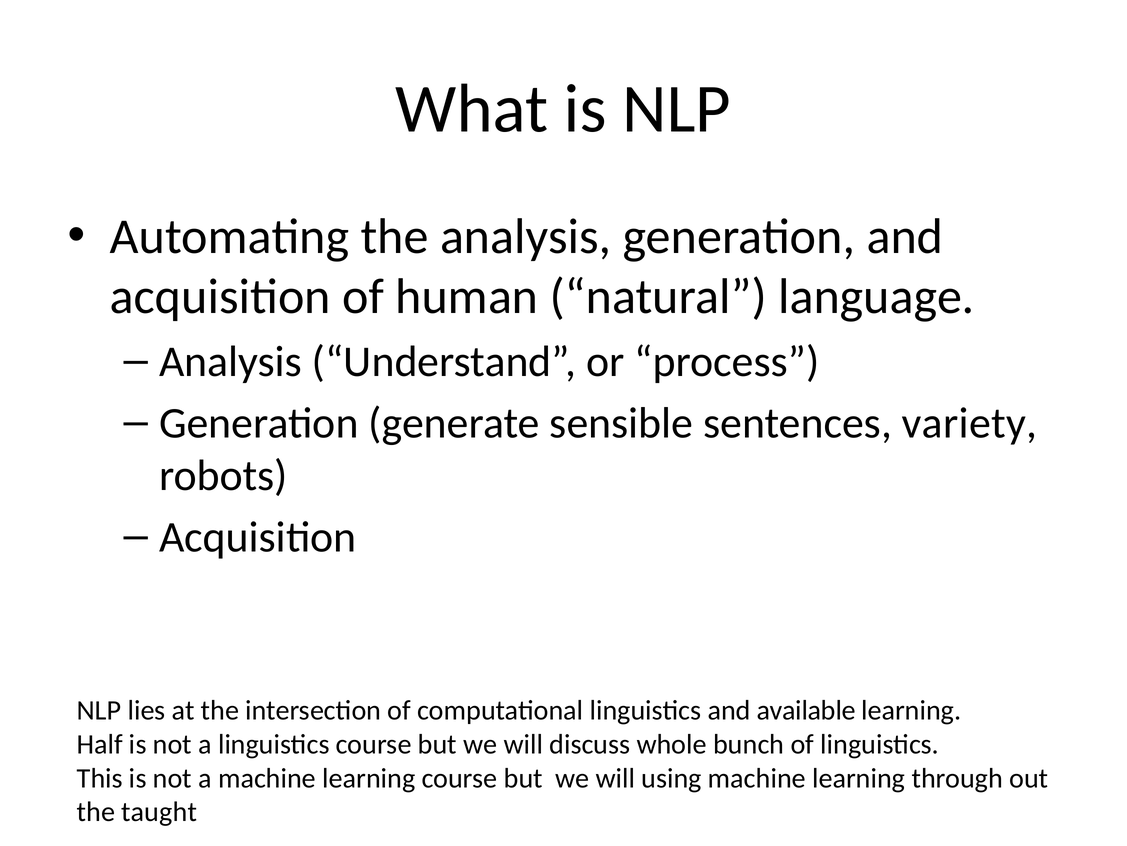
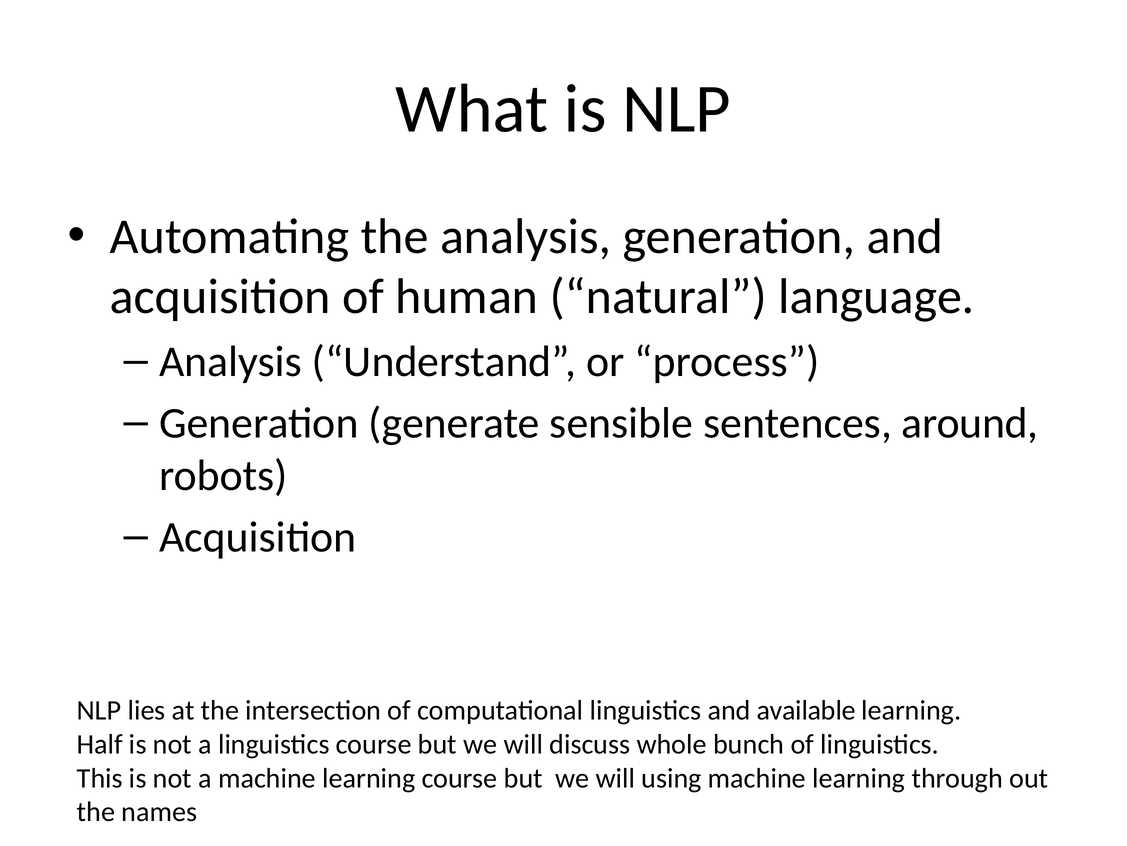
variety: variety -> around
taught: taught -> names
